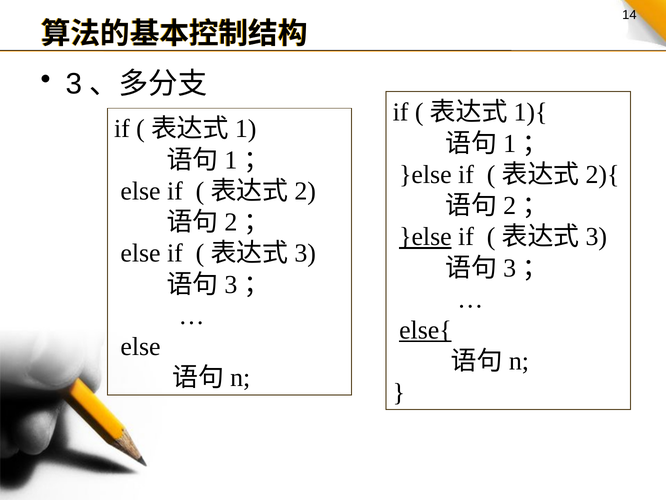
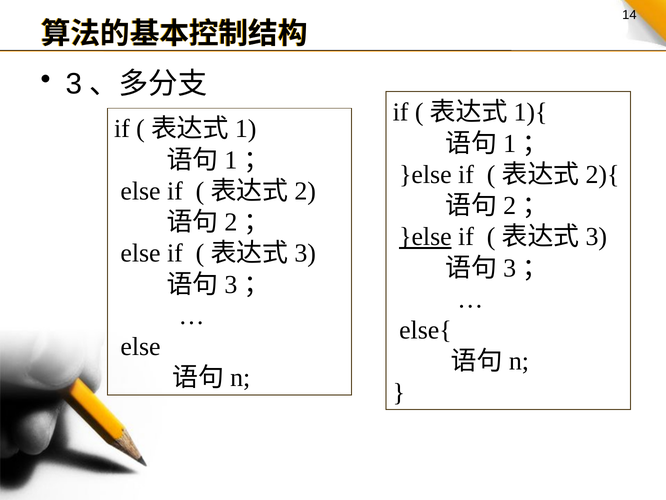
else{ underline: present -> none
